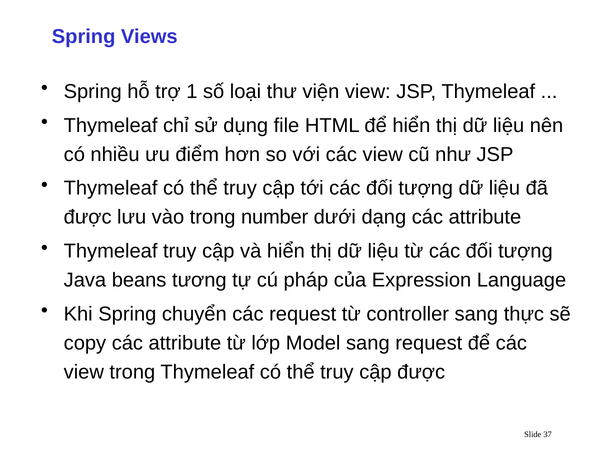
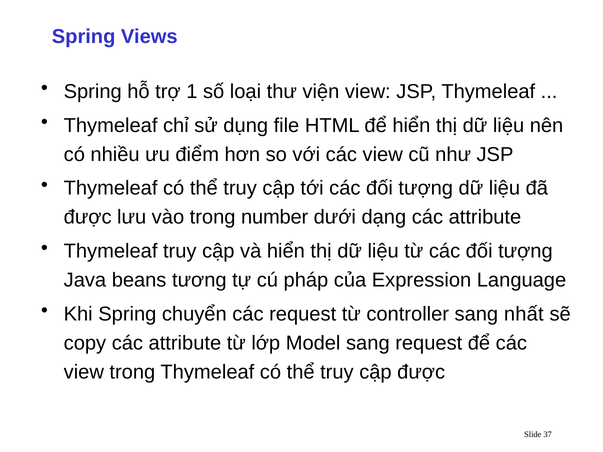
thực: thực -> nhất
